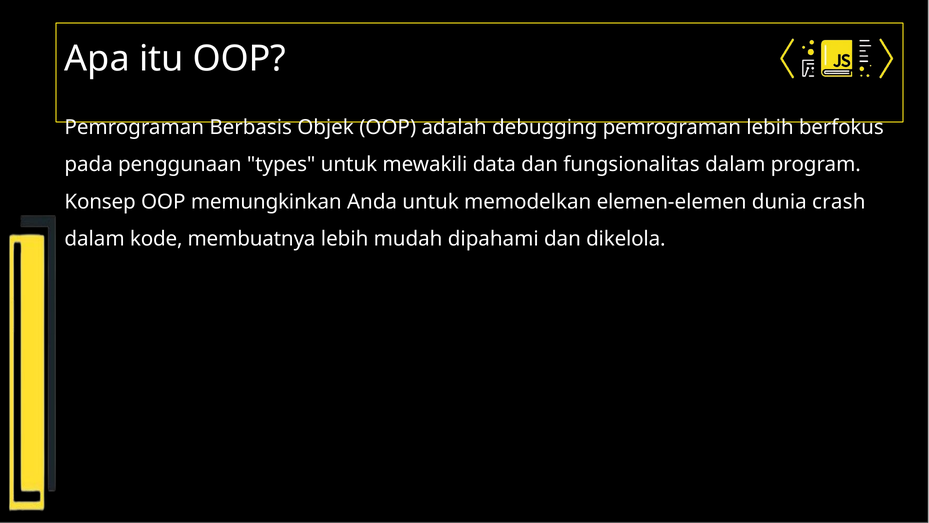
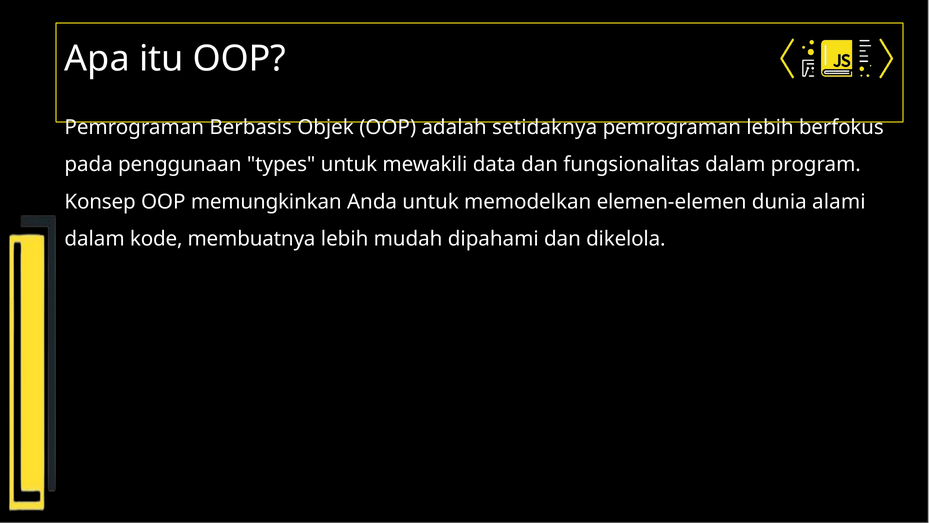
debugging: debugging -> setidaknya
crash: crash -> alami
